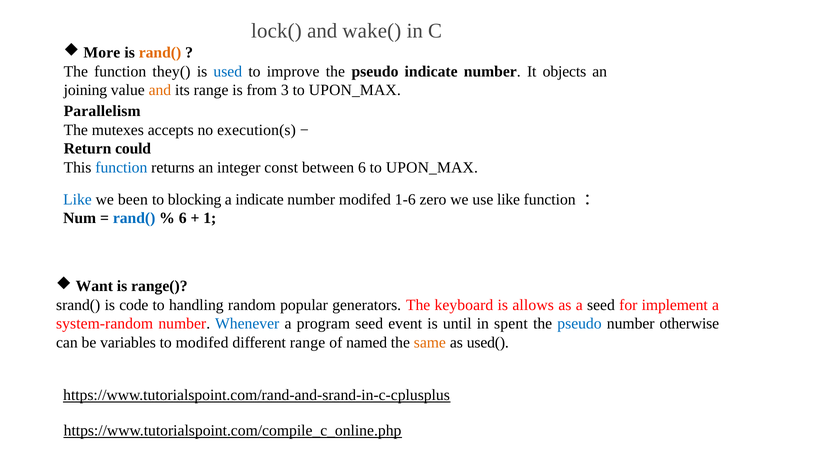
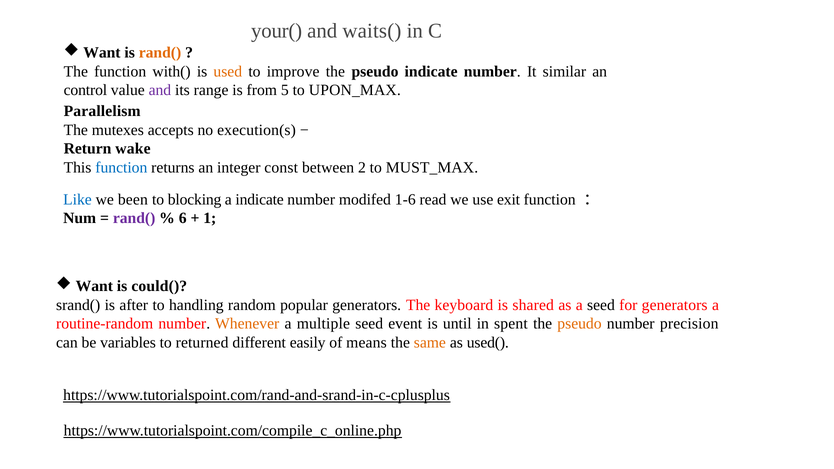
lock(: lock( -> your(
wake(: wake( -> waits(
More at (102, 53): More -> Want
they(: they( -> with(
used colour: blue -> orange
objects: objects -> similar
joining: joining -> control
and at (160, 90) colour: orange -> purple
3: 3 -> 5
could: could -> wake
between 6: 6 -> 2
UPON_MAX at (432, 167): UPON_MAX -> MUST_MAX
zero: zero -> read
use like: like -> exit
rand( at (134, 218) colour: blue -> purple
range(: range( -> could(
code: code -> after
allows: allows -> shared
for implement: implement -> generators
system-random: system-random -> routine-random
Whenever colour: blue -> orange
program: program -> multiple
pseudo at (579, 324) colour: blue -> orange
otherwise: otherwise -> precision
to modifed: modifed -> returned
different range: range -> easily
named: named -> means
